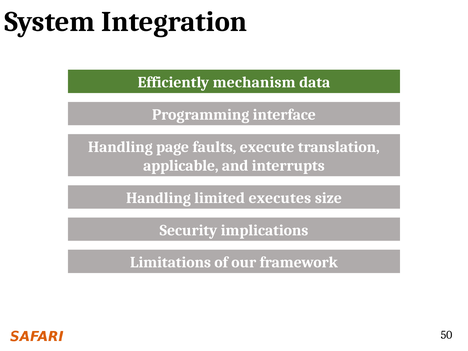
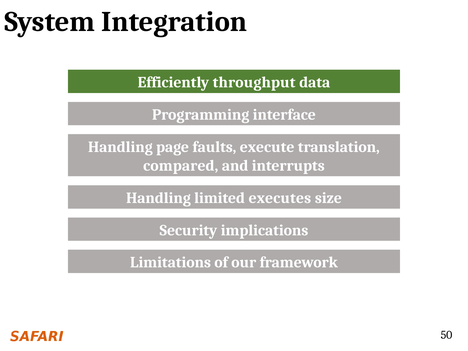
mechanism: mechanism -> throughput
applicable: applicable -> compared
